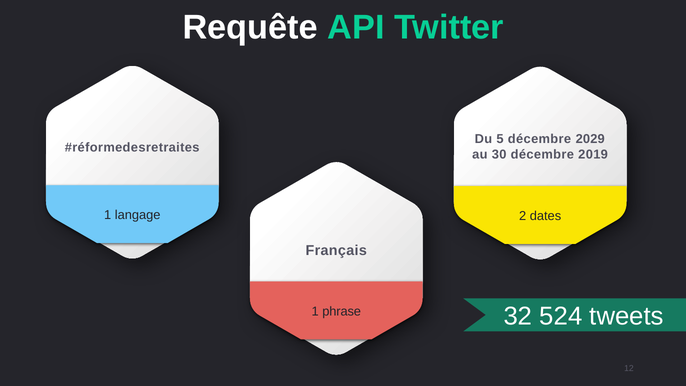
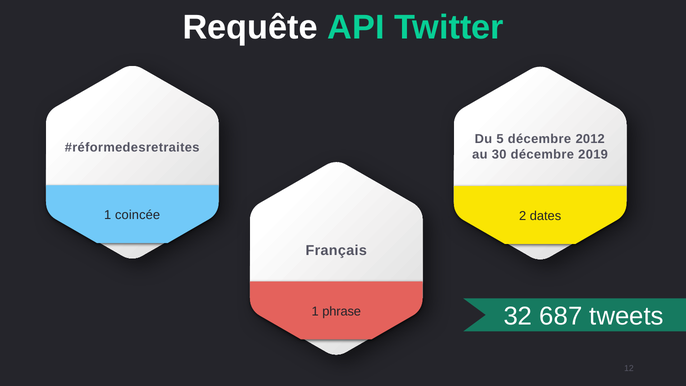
2029: 2029 -> 2012
langage: langage -> coincée
524: 524 -> 687
